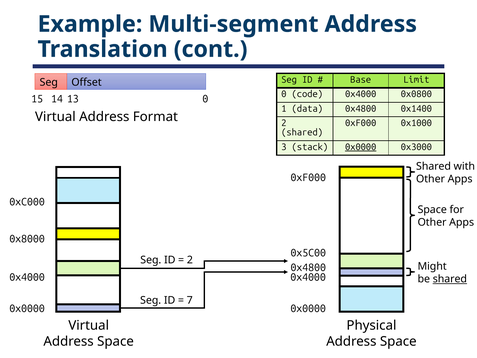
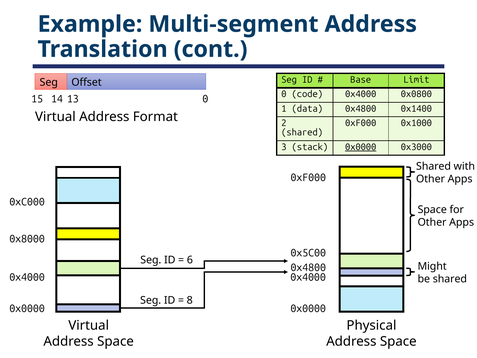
2 at (190, 260): 2 -> 6
shared at (450, 279) underline: present -> none
7: 7 -> 8
